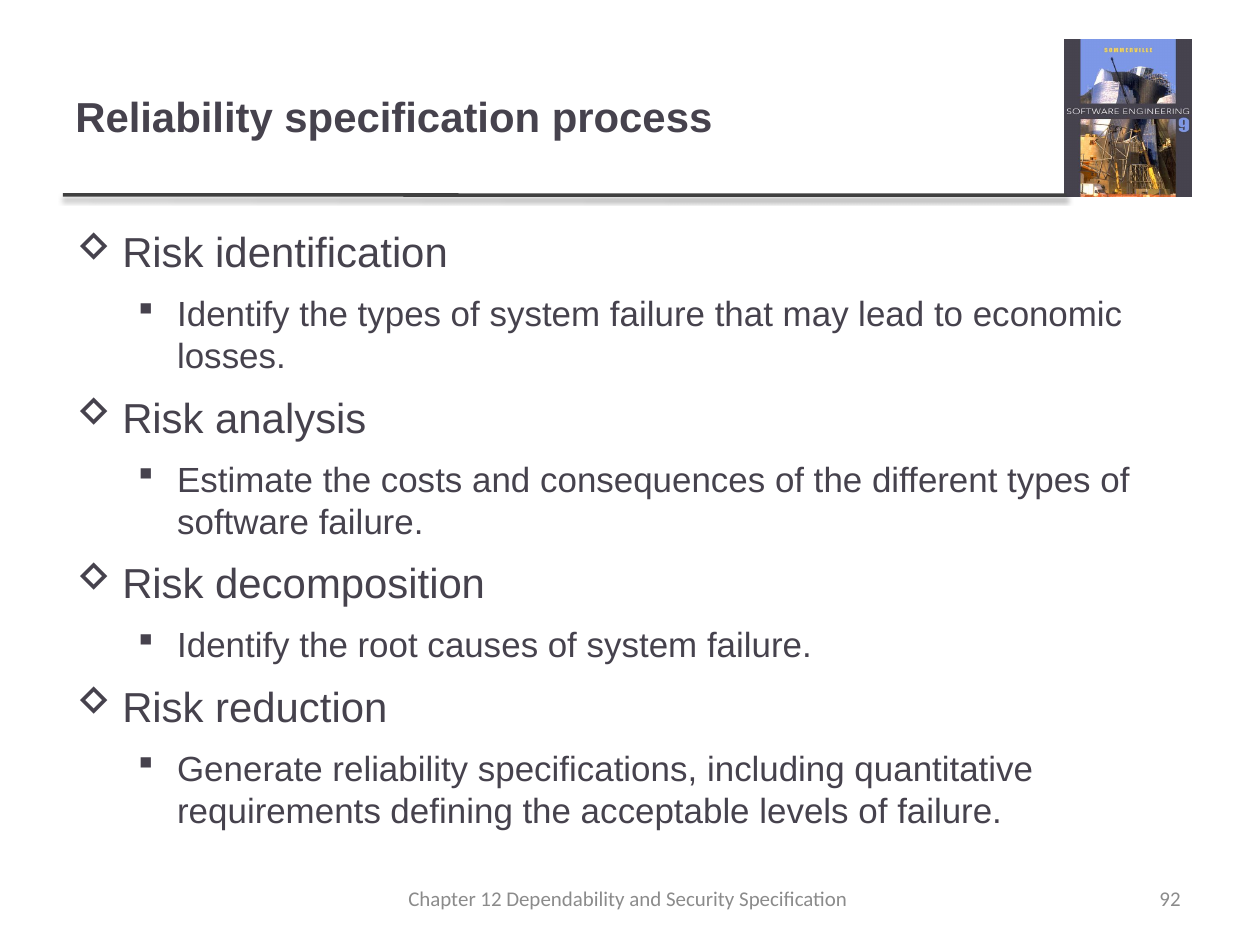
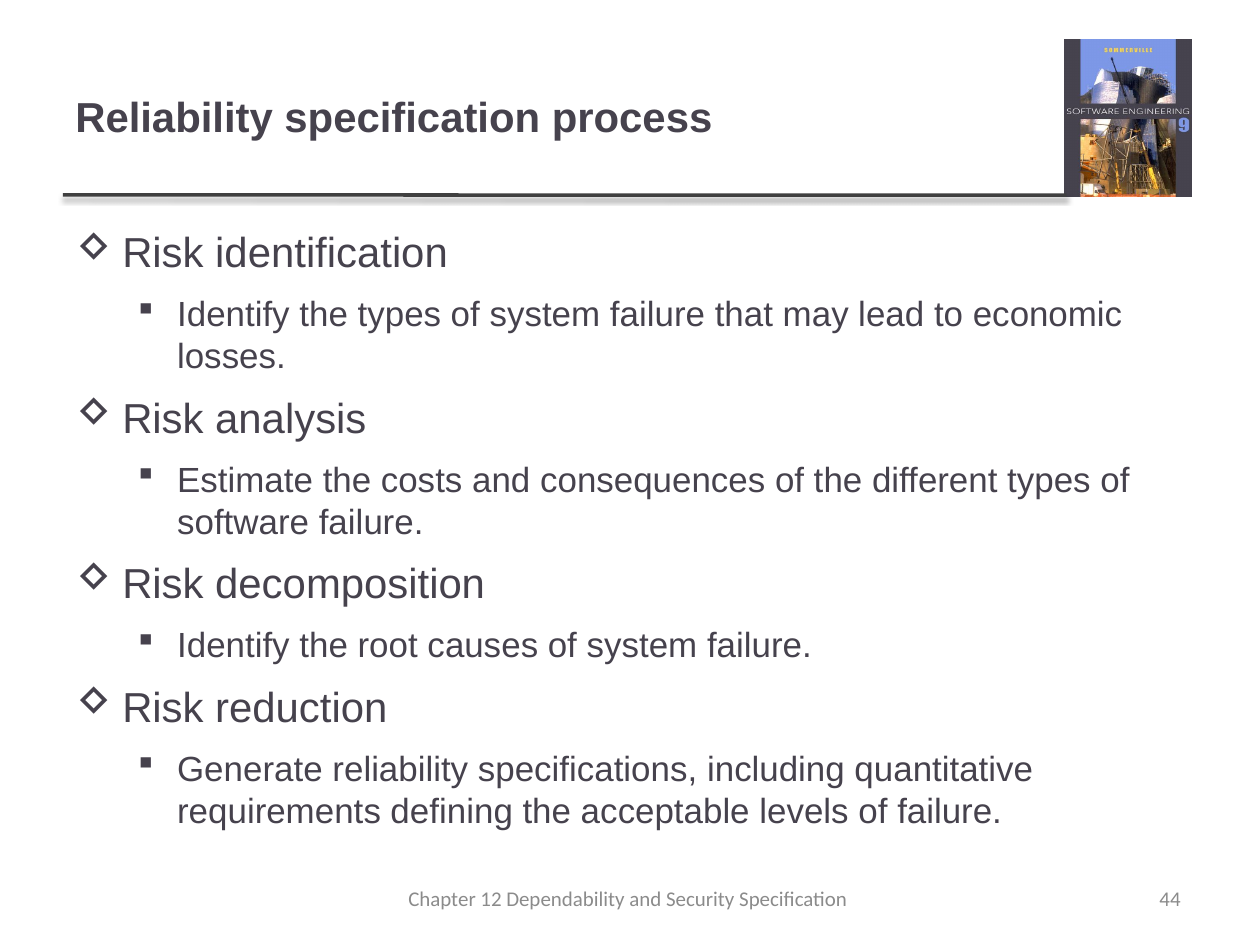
92: 92 -> 44
